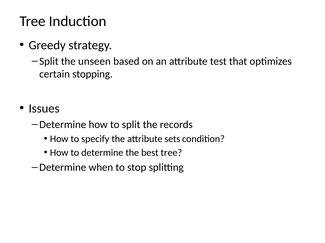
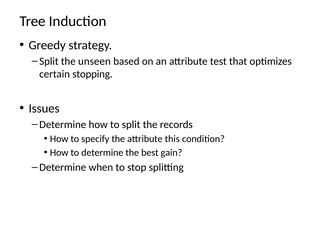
sets: sets -> this
best tree: tree -> gain
